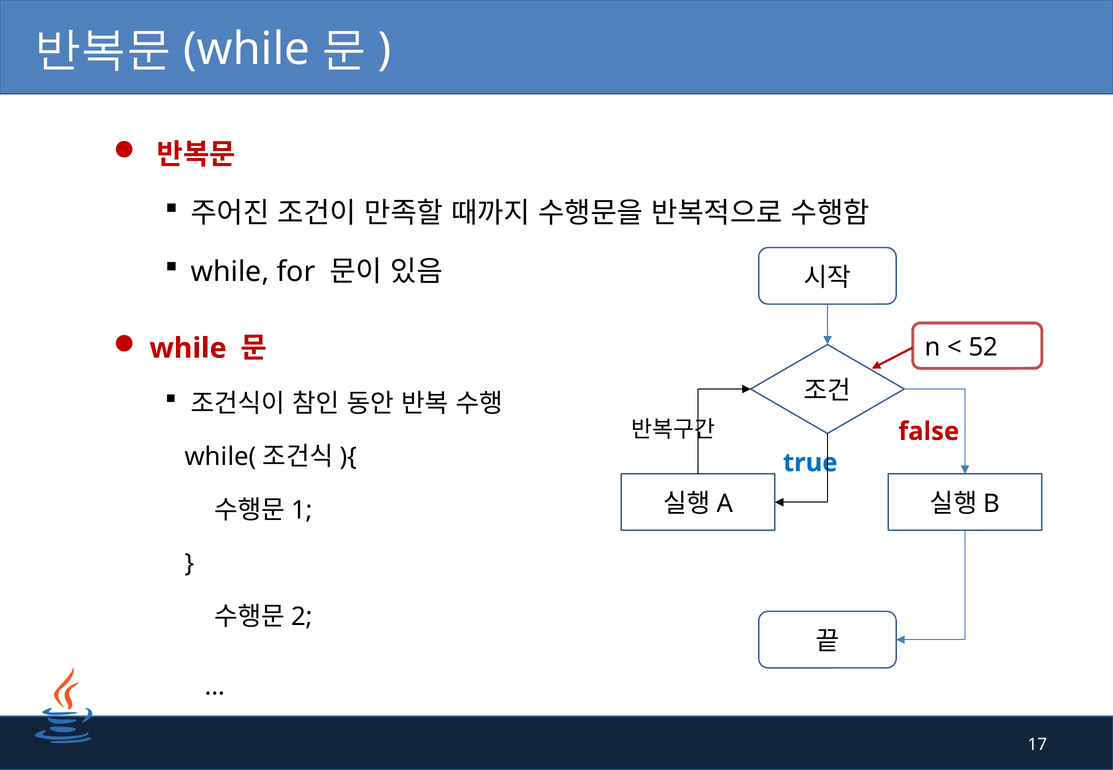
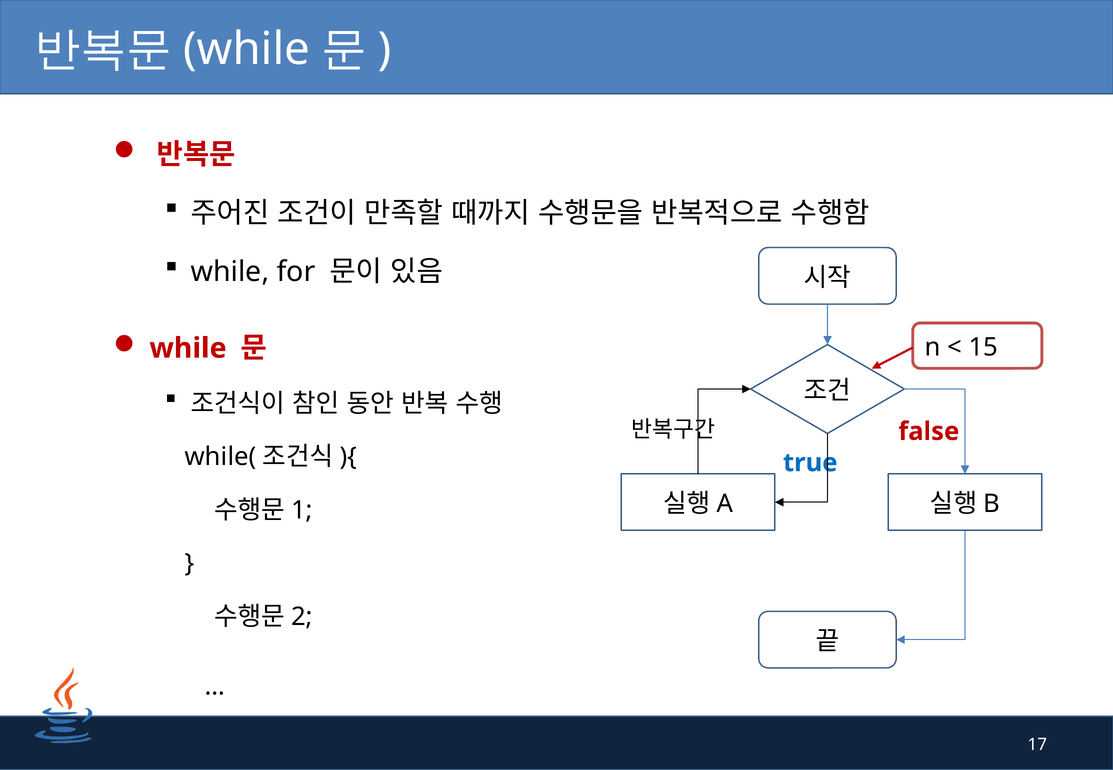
52: 52 -> 15
